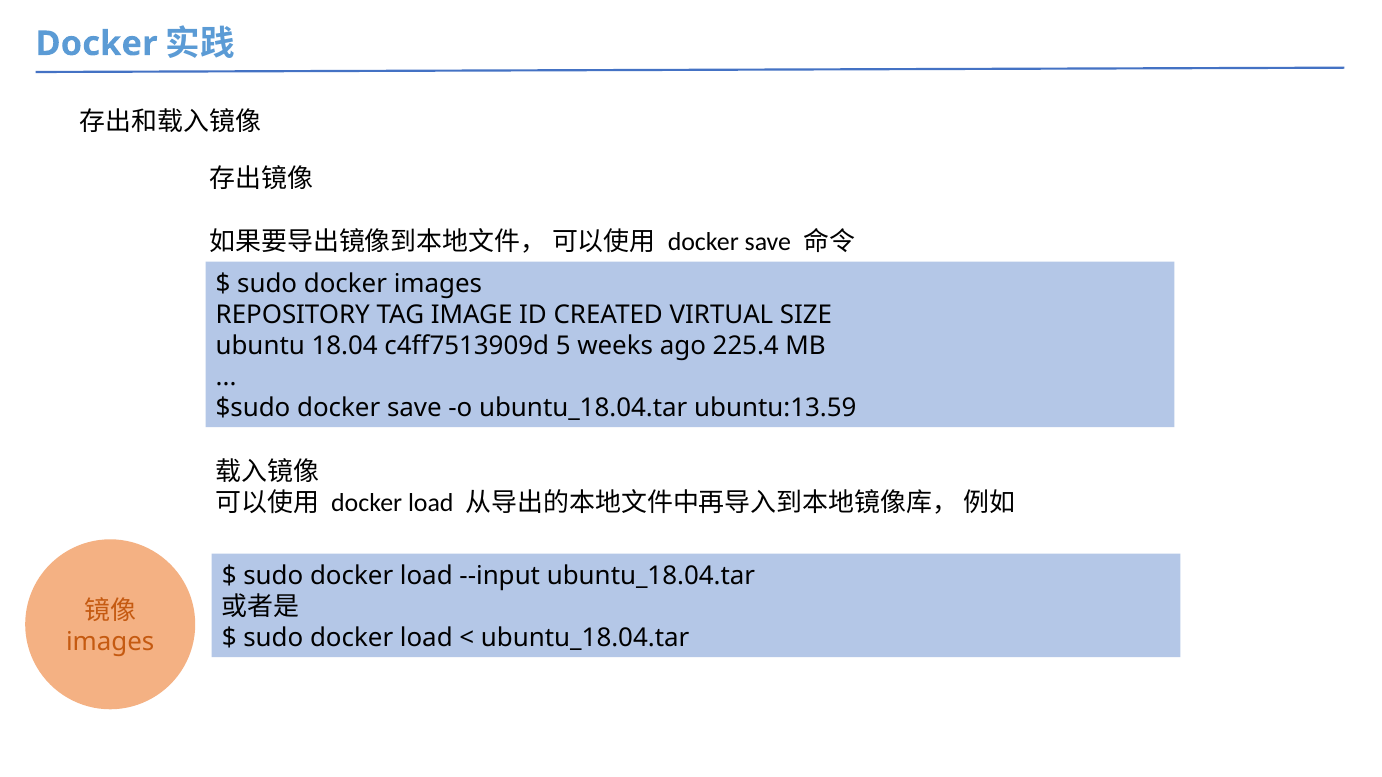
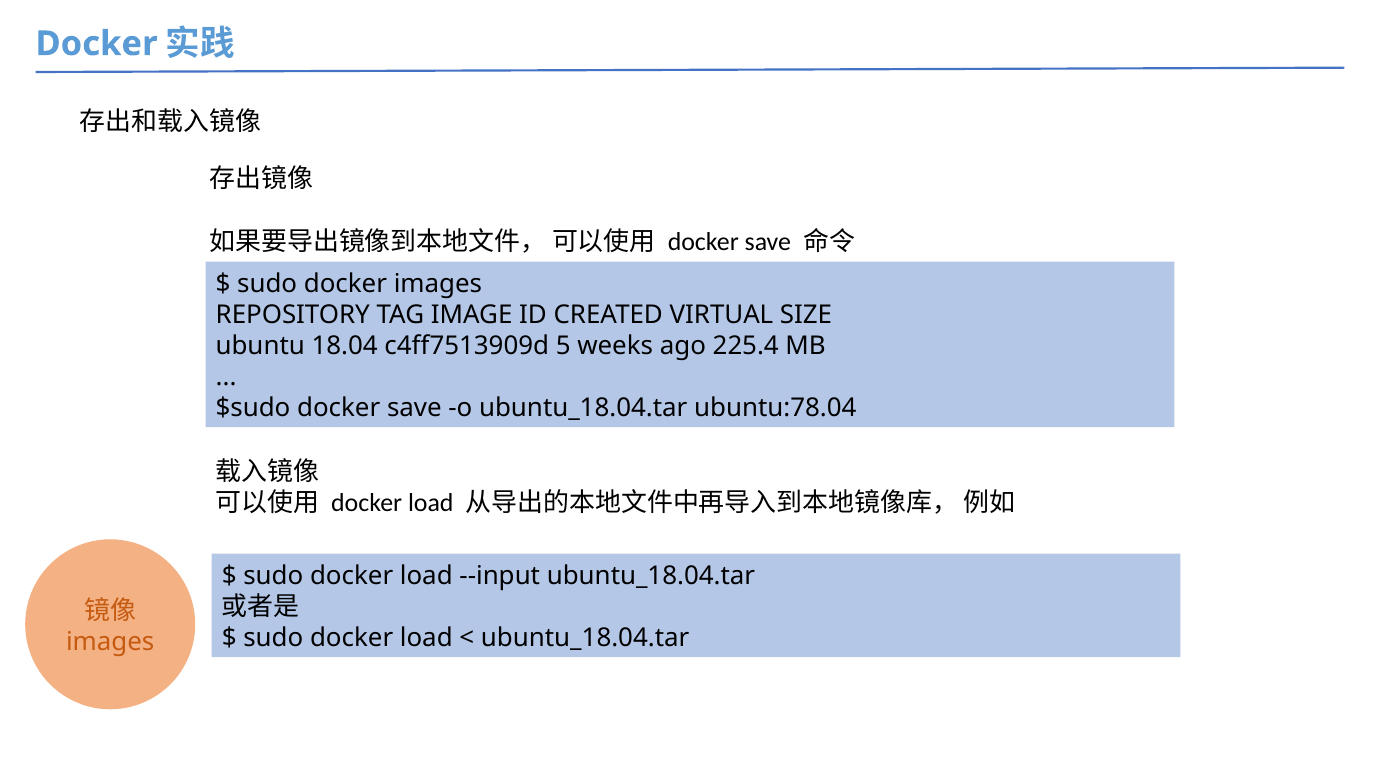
ubuntu:13.59: ubuntu:13.59 -> ubuntu:78.04
